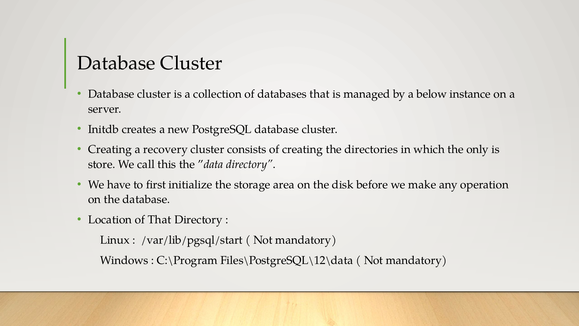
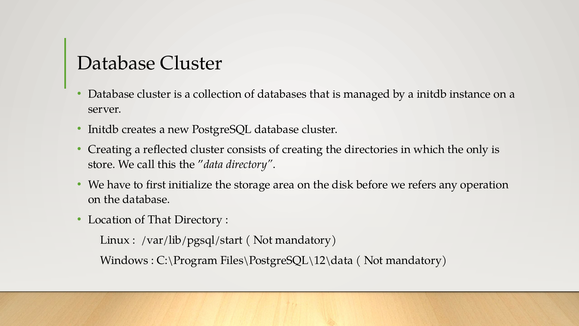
a below: below -> initdb
recovery: recovery -> reflected
make: make -> refers
